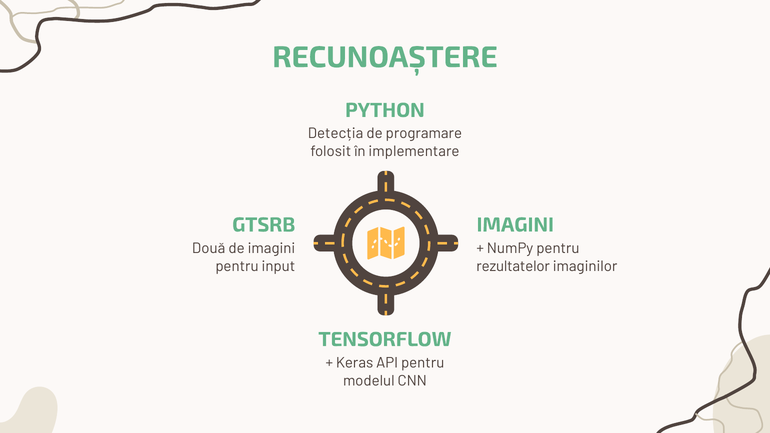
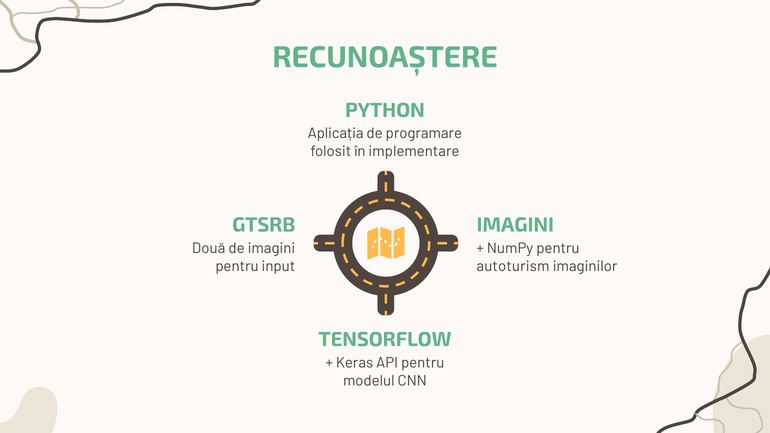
Detecția: Detecția -> Aplicația
rezultatelor: rezultatelor -> autoturism
